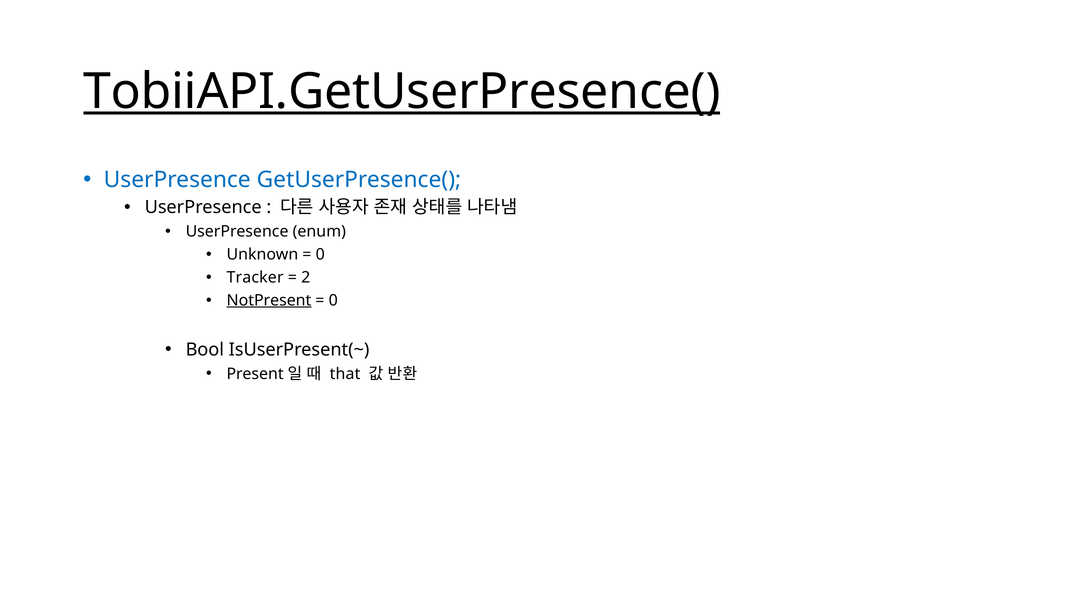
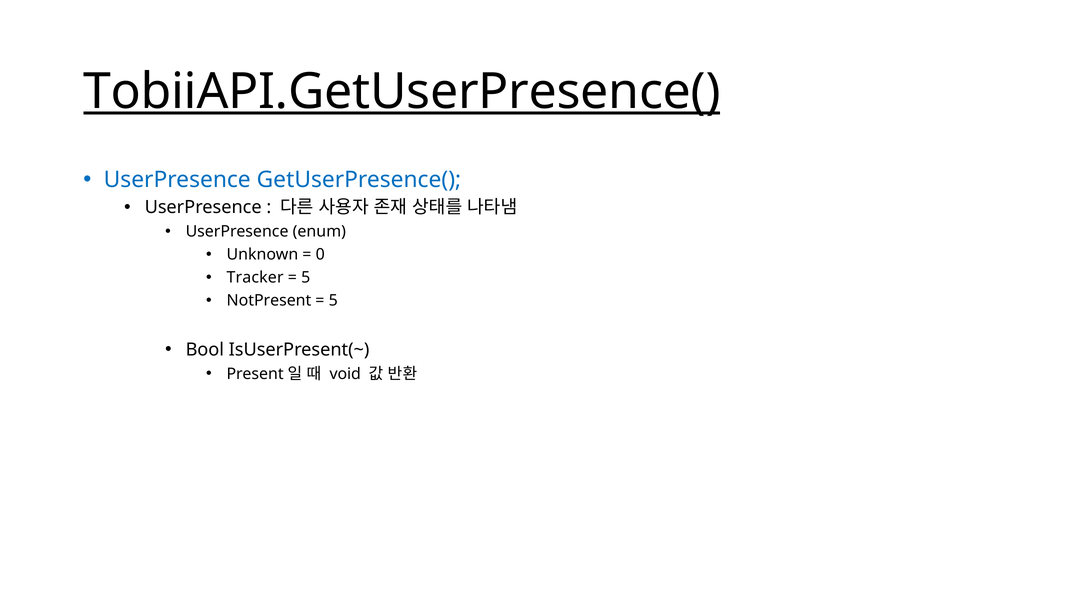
2 at (306, 278): 2 -> 5
NotPresent underline: present -> none
0 at (333, 300): 0 -> 5
that: that -> void
